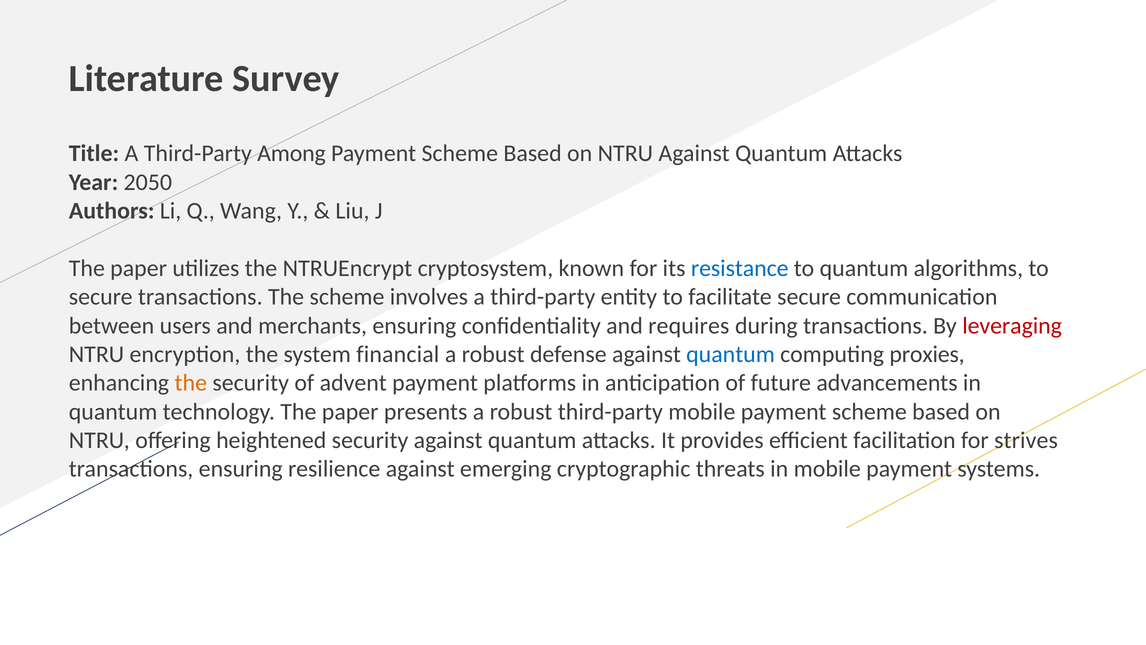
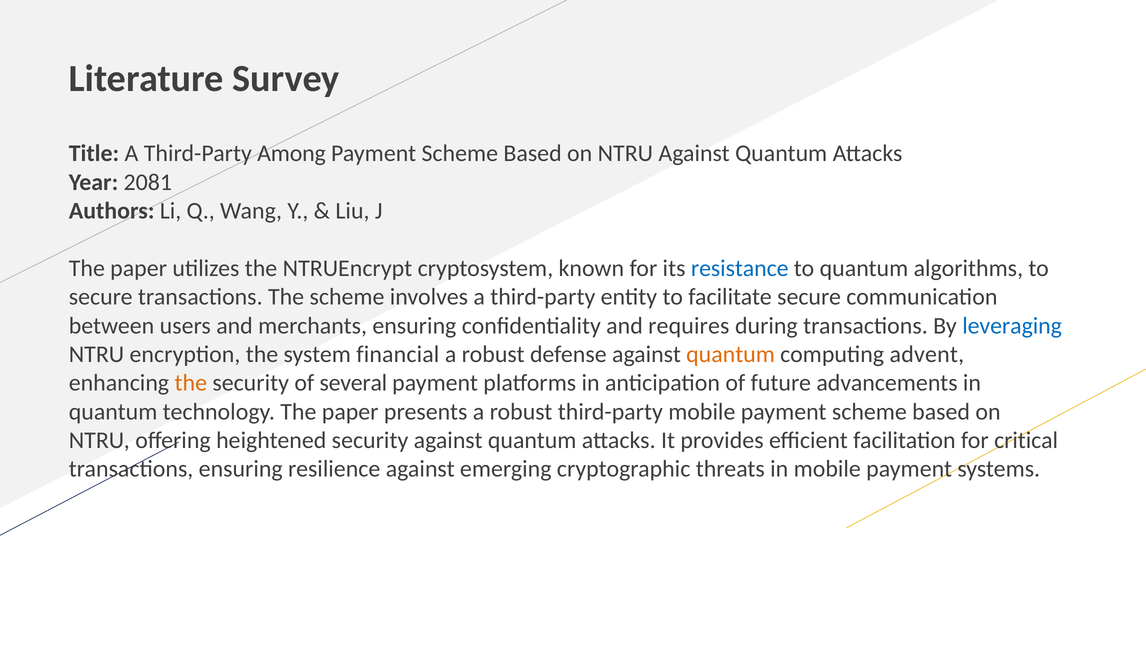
2050: 2050 -> 2081
leveraging colour: red -> blue
quantum at (731, 354) colour: blue -> orange
proxies: proxies -> advent
advent: advent -> several
strives: strives -> critical
